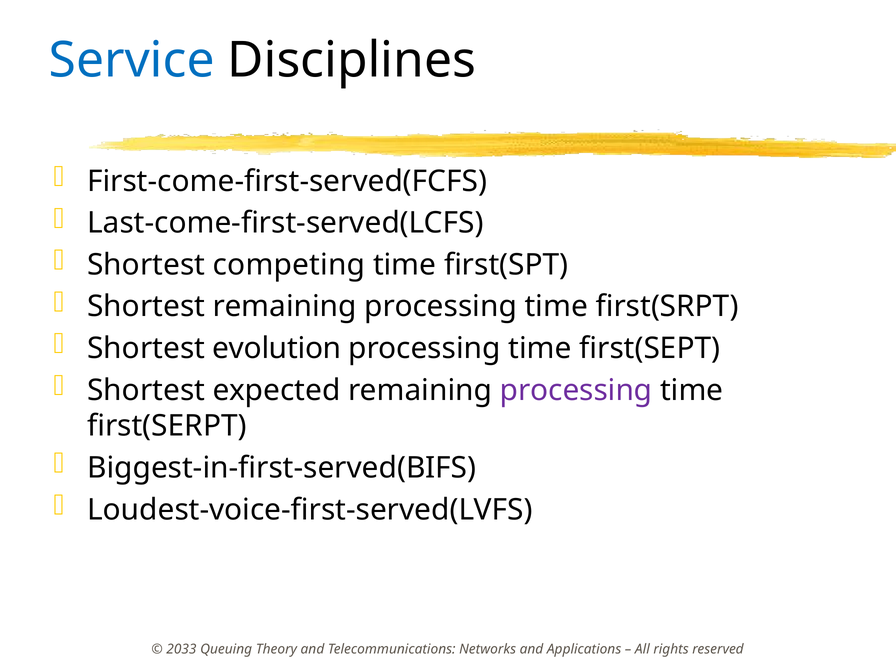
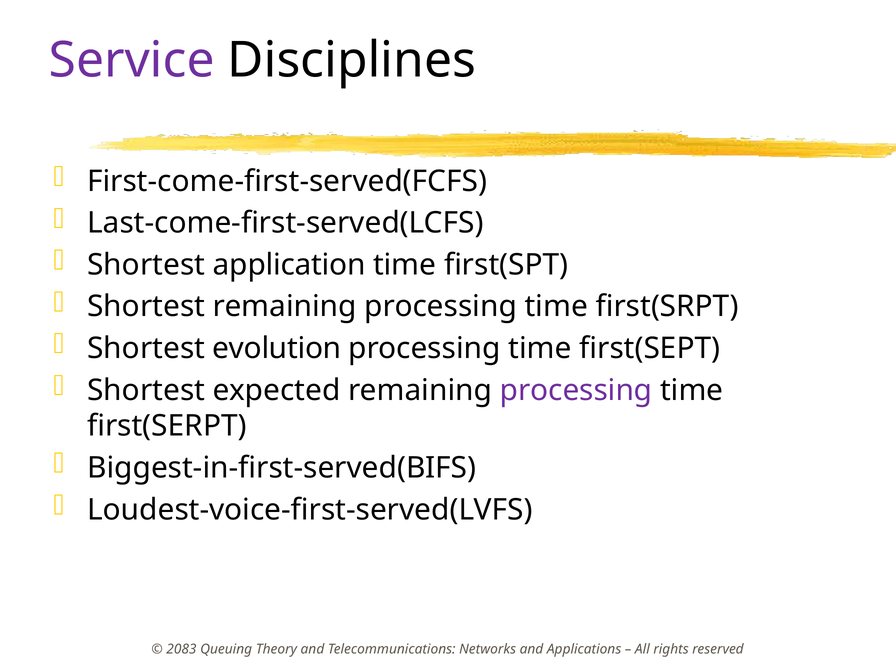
Service colour: blue -> purple
competing: competing -> application
2033: 2033 -> 2083
